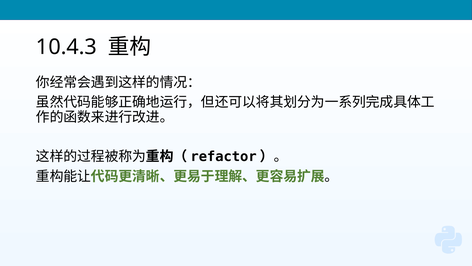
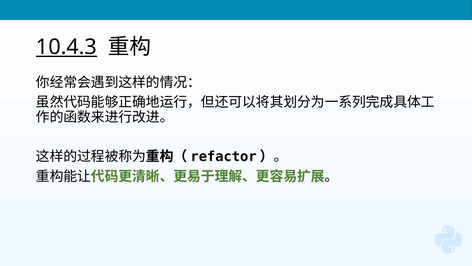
10.4.3 underline: none -> present
